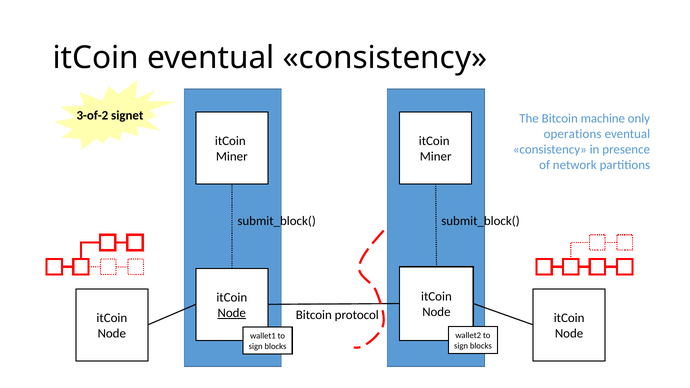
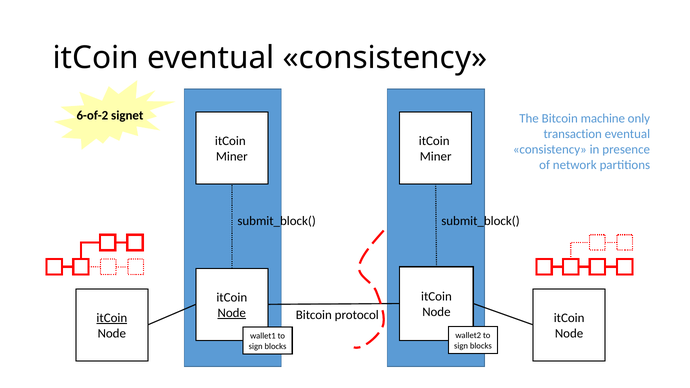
3-of-2: 3-of-2 -> 6-of-2
operations: operations -> transaction
itCoin at (112, 318) underline: none -> present
